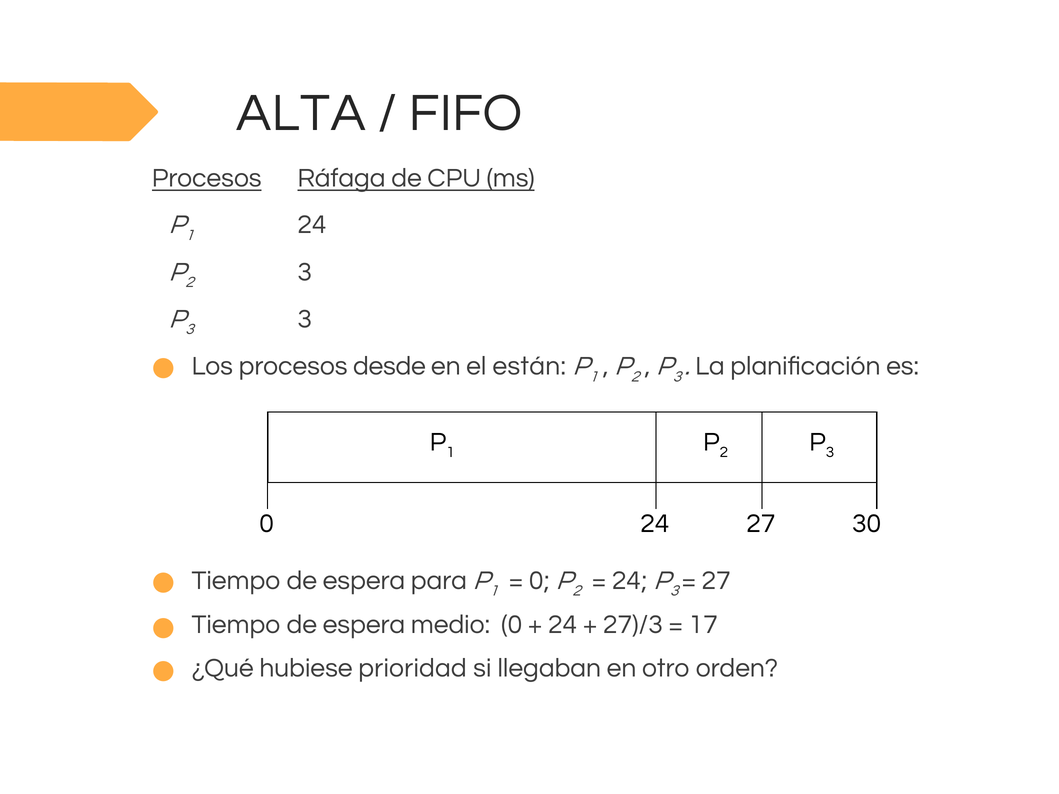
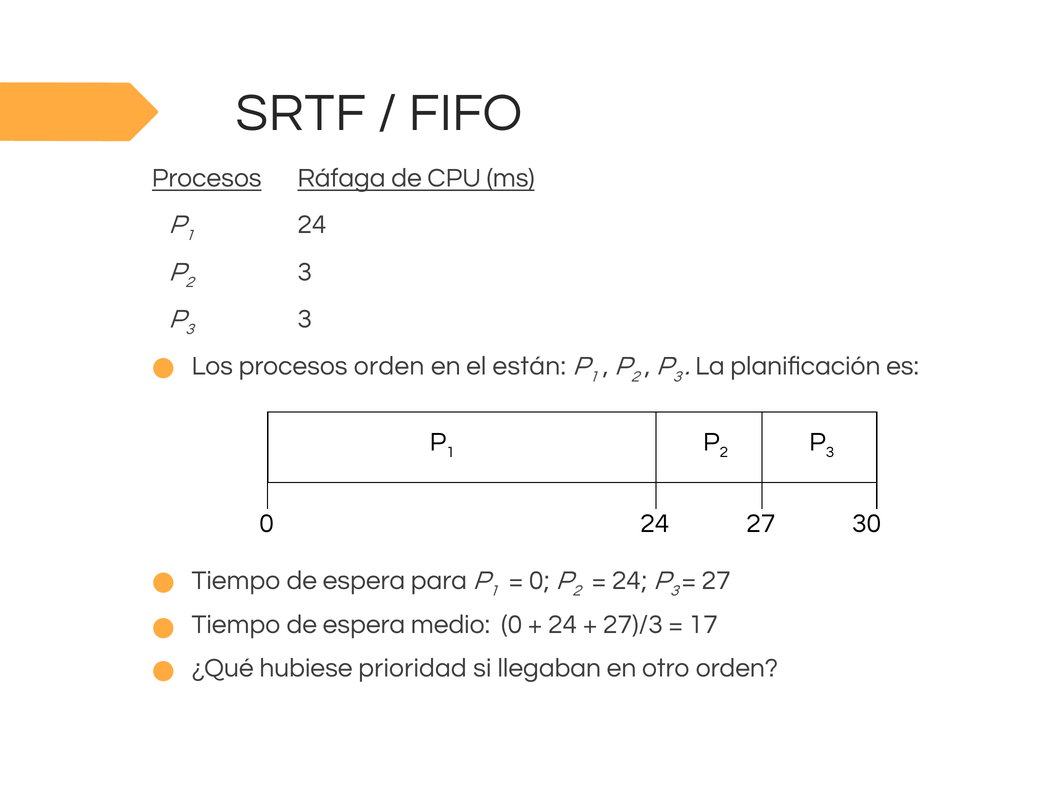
ALTA: ALTA -> SRTF
procesos desde: desde -> orden
